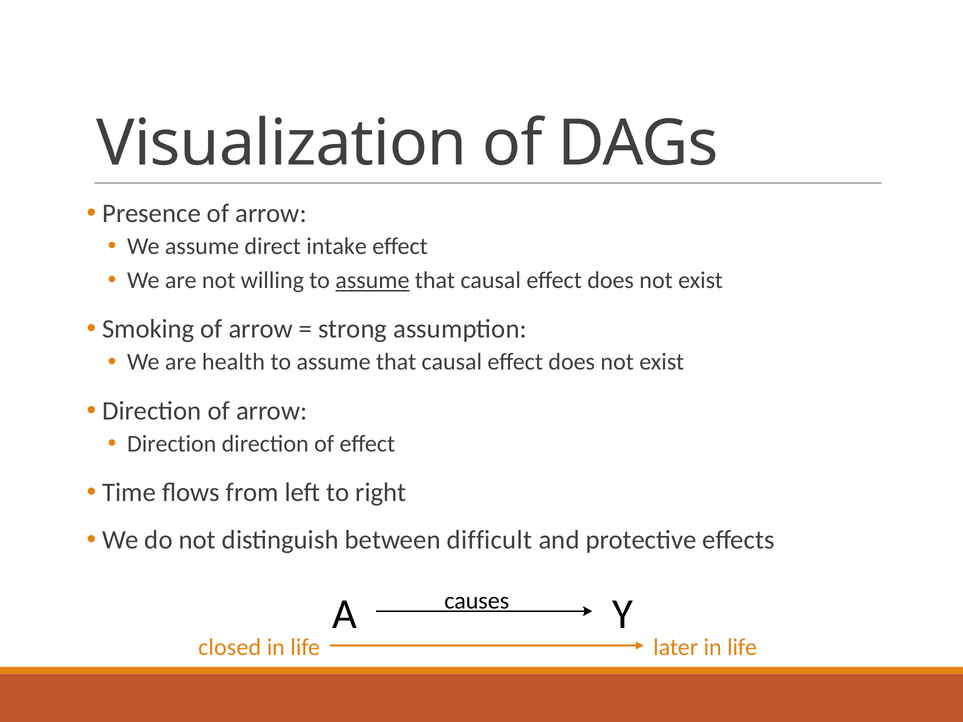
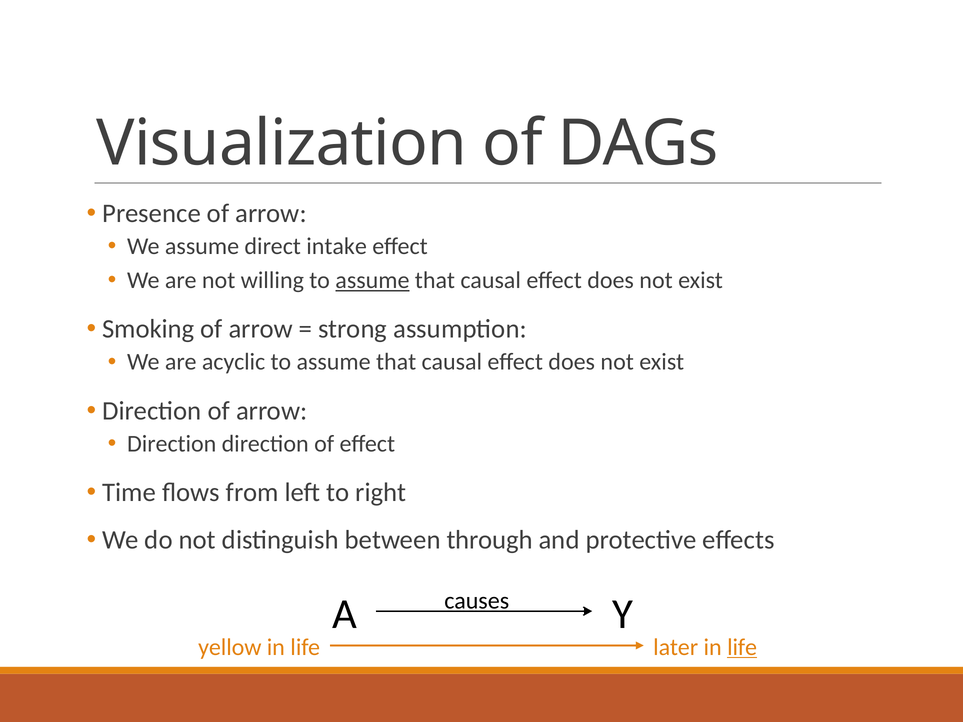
health: health -> acyclic
difficult: difficult -> through
closed: closed -> yellow
life at (742, 647) underline: none -> present
